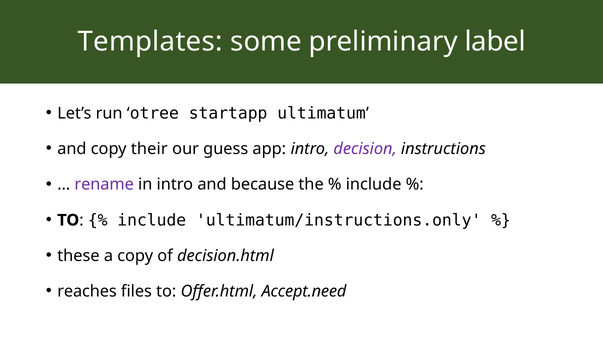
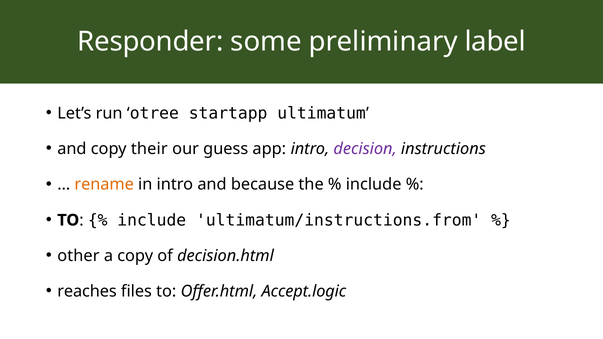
Templates: Templates -> Responder
rename colour: purple -> orange
ultimatum/instructions.only: ultimatum/instructions.only -> ultimatum/instructions.from
these: these -> other
Accept.need: Accept.need -> Accept.logic
